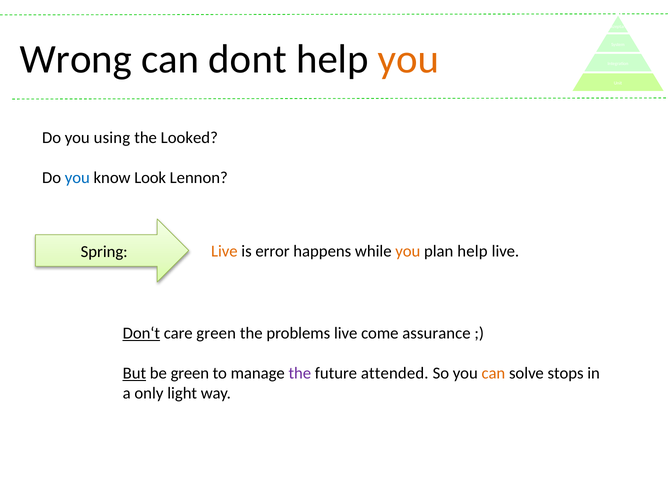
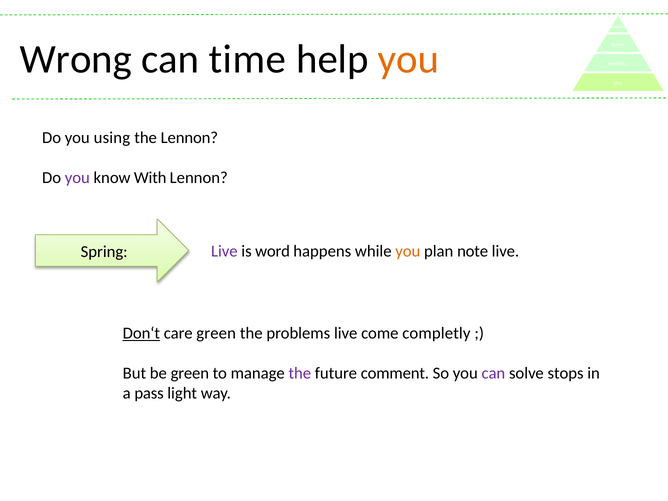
dont: dont -> time
the Looked: Looked -> Lennon
you at (77, 178) colour: blue -> purple
Look: Look -> With
Live at (224, 251) colour: orange -> purple
error: error -> word
plan help: help -> note
assurance: assurance -> completly
But underline: present -> none
attended: attended -> comment
can at (493, 373) colour: orange -> purple
only: only -> pass
